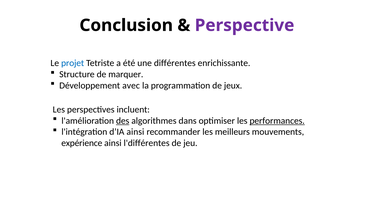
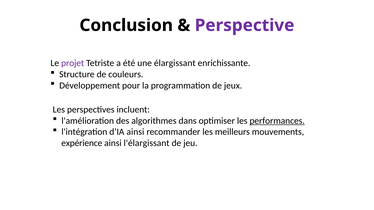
projet colour: blue -> purple
différentes: différentes -> élargissant
marquer: marquer -> couleurs
avec: avec -> pour
des underline: present -> none
l'différentes: l'différentes -> l'élargissant
